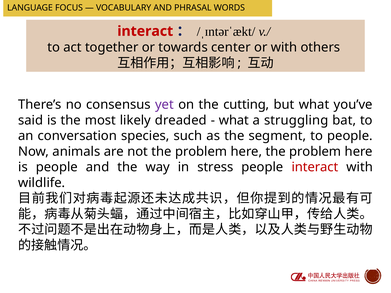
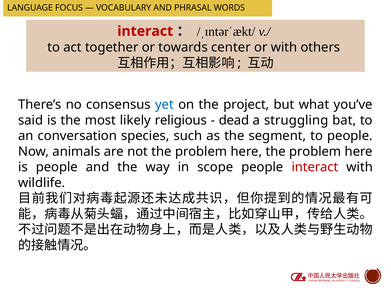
yet colour: purple -> blue
cutting: cutting -> project
dreaded: dreaded -> religious
what at (234, 120): what -> dead
stress: stress -> scope
